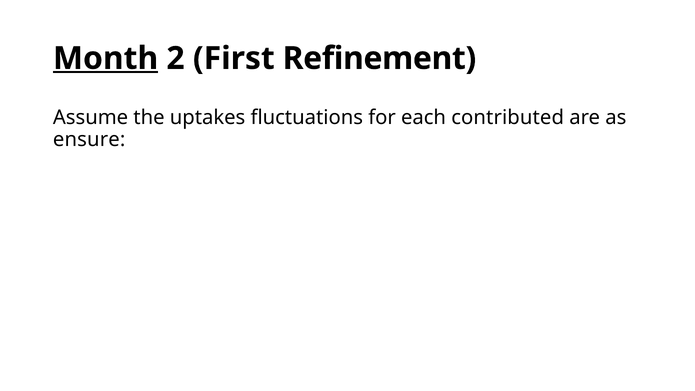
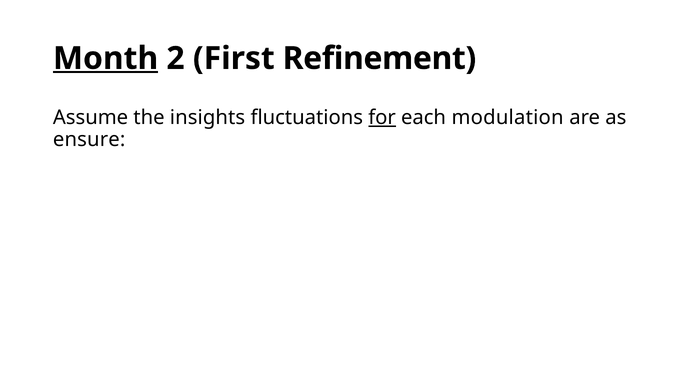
uptakes: uptakes -> insights
for underline: none -> present
contributed: contributed -> modulation
